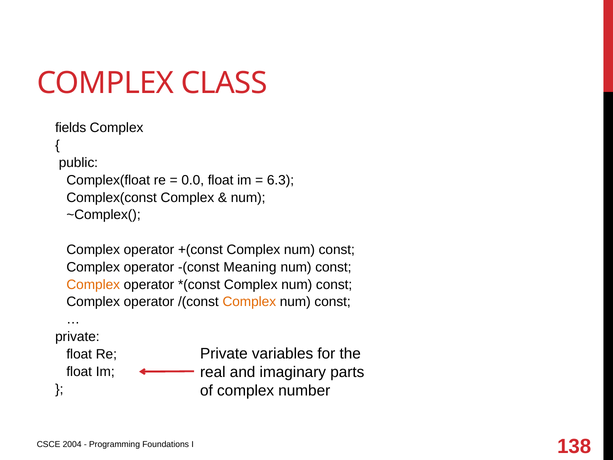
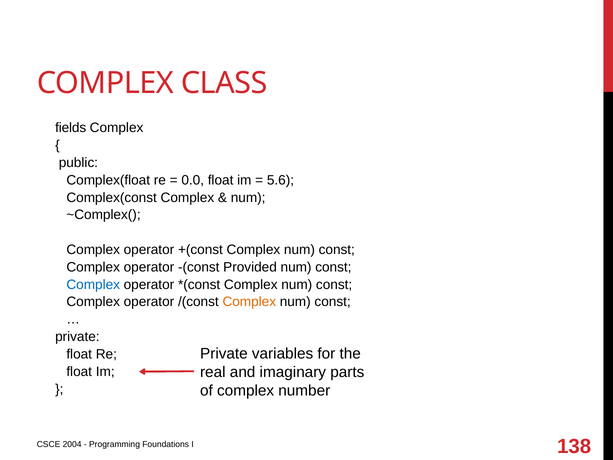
6.3: 6.3 -> 5.6
Meaning: Meaning -> Provided
Complex at (93, 284) colour: orange -> blue
